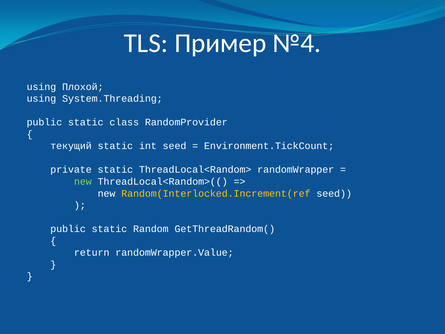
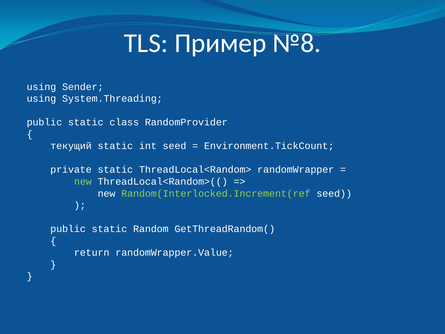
№4: №4 -> №8
Плохой: Плохой -> Sender
Random(Interlocked.Increment(ref colour: yellow -> light green
